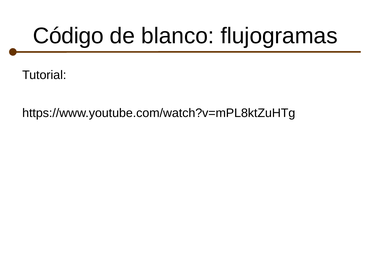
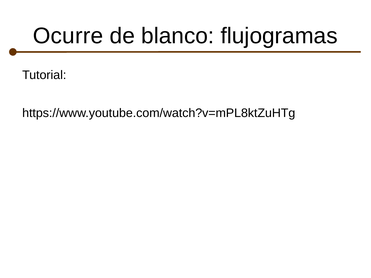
Código: Código -> Ocurre
